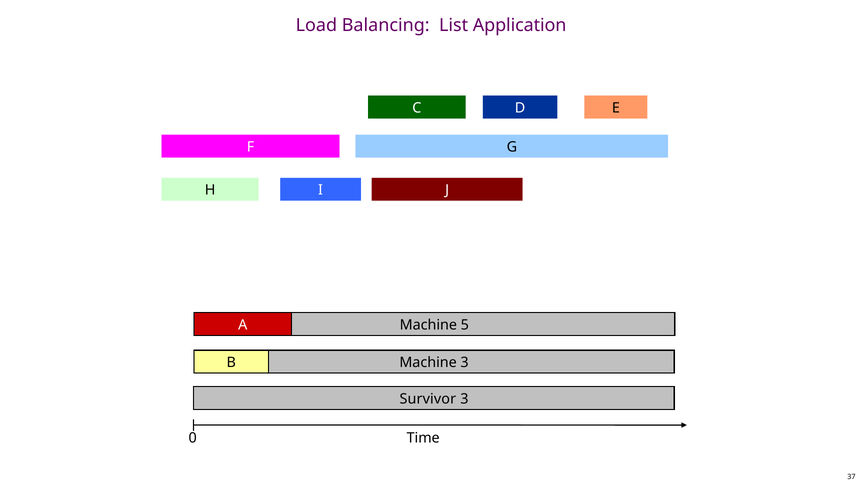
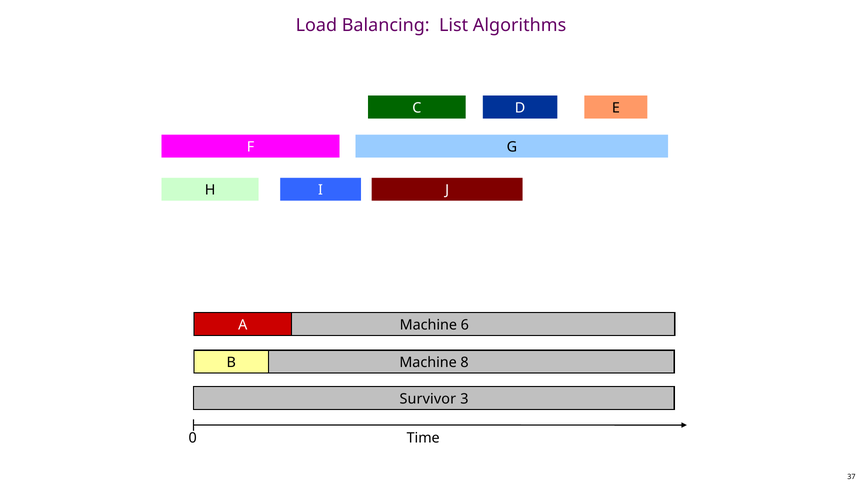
Application: Application -> Algorithms
5: 5 -> 6
Machine 3: 3 -> 8
